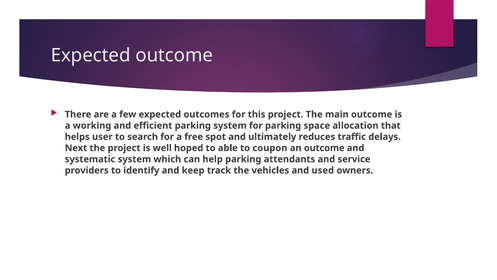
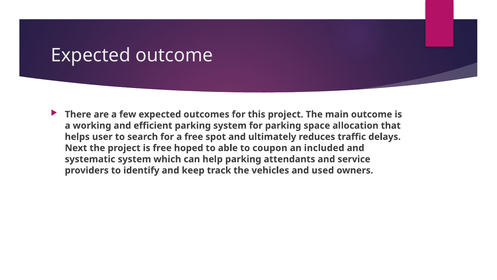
is well: well -> free
an outcome: outcome -> included
